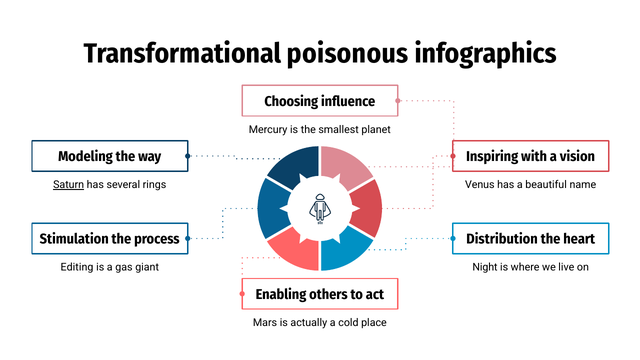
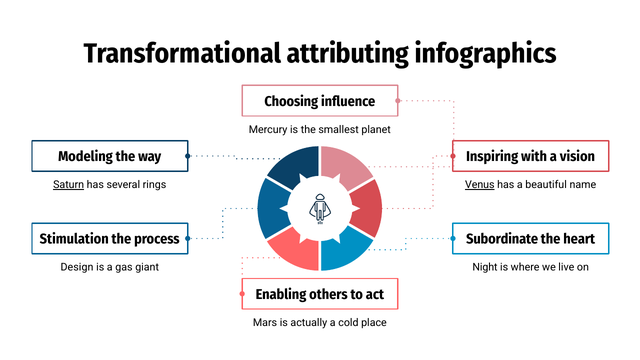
poisonous: poisonous -> attributing
Venus underline: none -> present
Distribution: Distribution -> Subordinate
Editing: Editing -> Design
